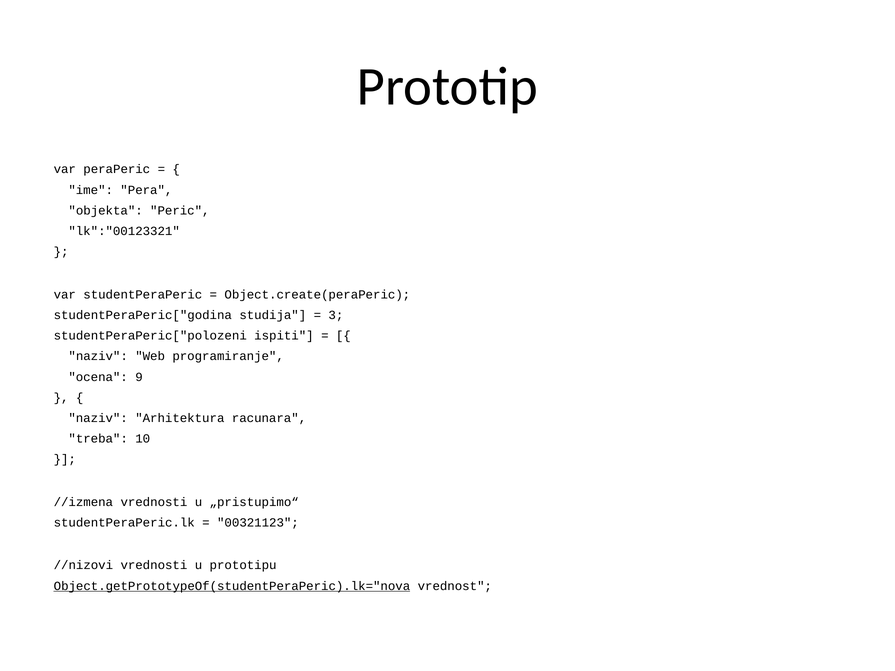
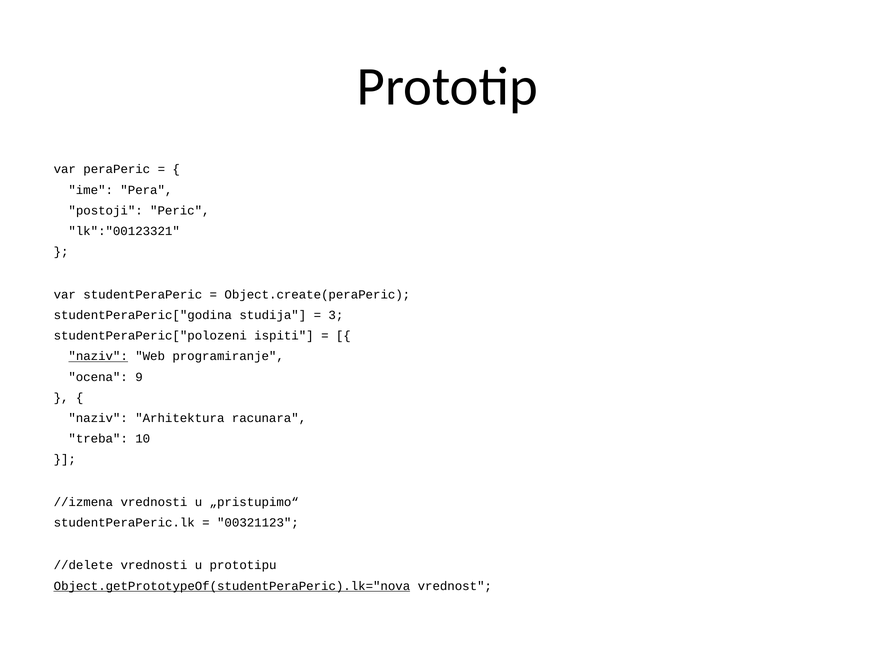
objekta: objekta -> postoji
naziv at (98, 356) underline: none -> present
//nizovi: //nizovi -> //delete
